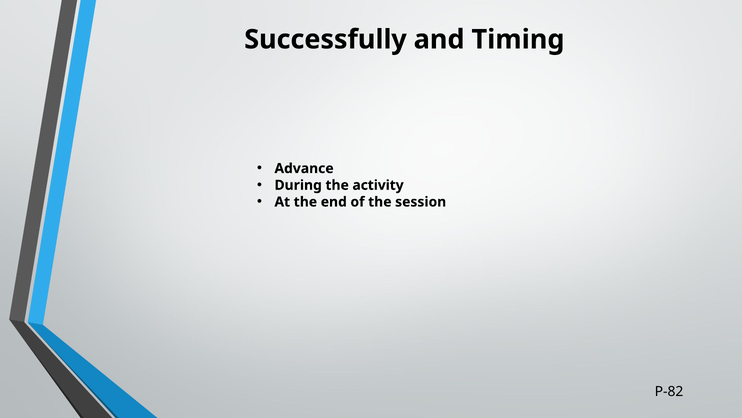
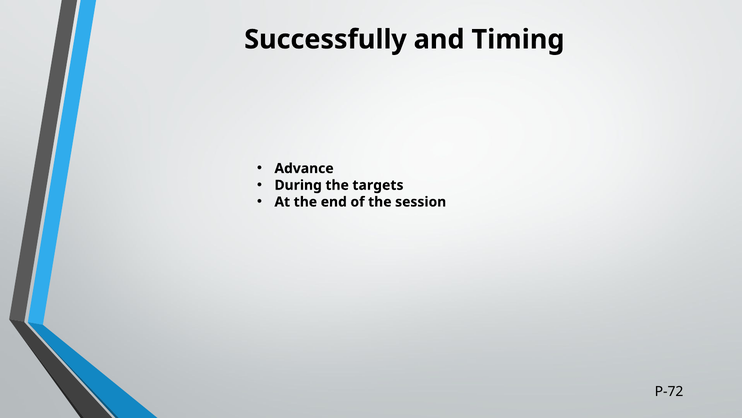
activity: activity -> targets
P-82: P-82 -> P-72
